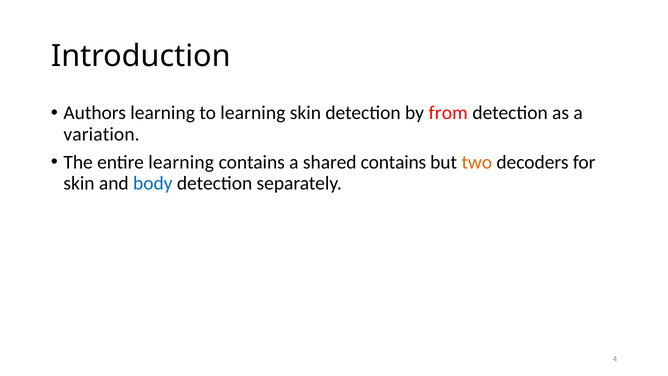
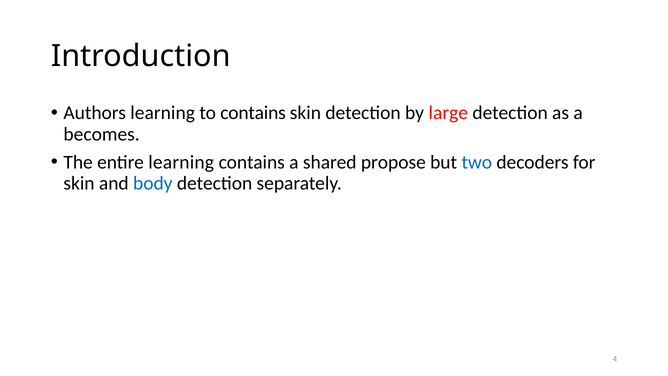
to learning: learning -> contains
from: from -> large
variation: variation -> becomes
shared contains: contains -> propose
two colour: orange -> blue
